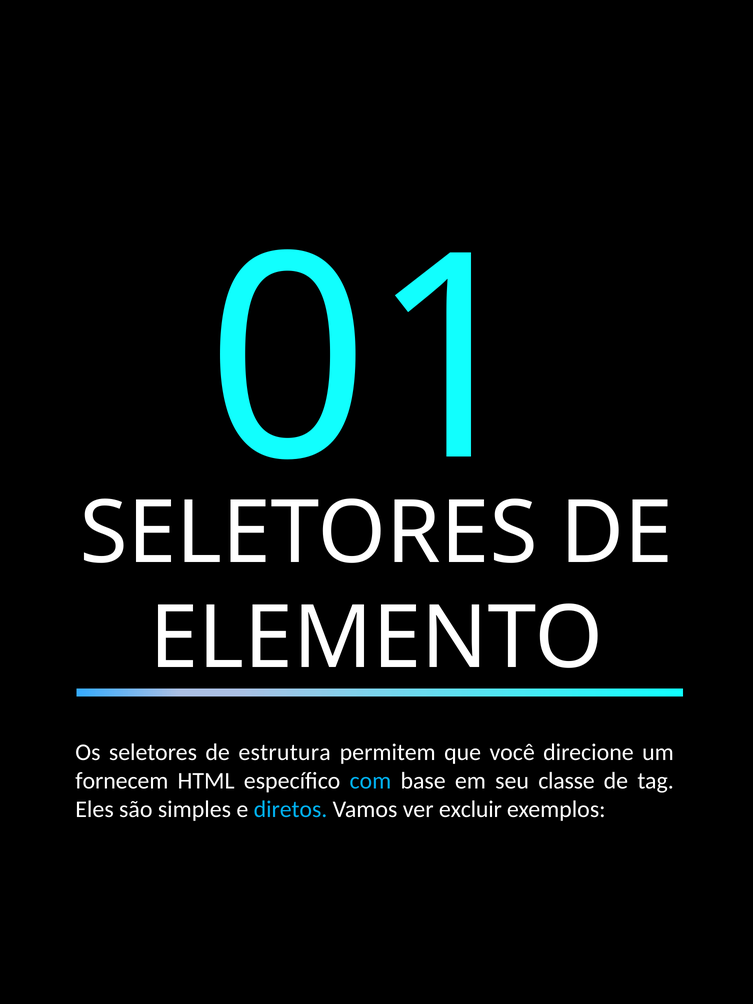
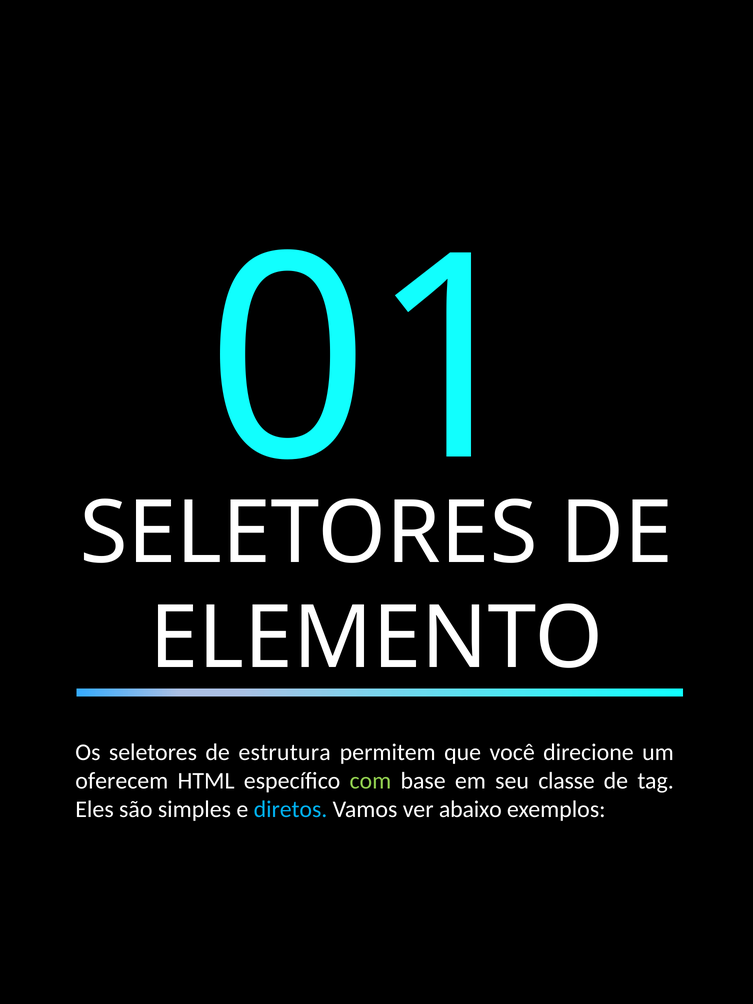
fornecem: fornecem -> oferecem
com colour: light blue -> light green
excluir: excluir -> abaixo
